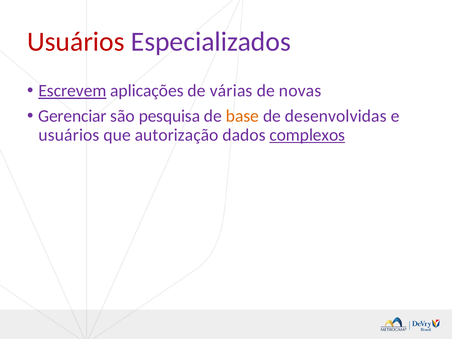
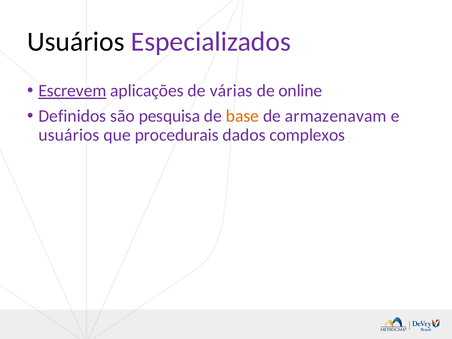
Usuários at (76, 42) colour: red -> black
novas: novas -> online
Gerenciar: Gerenciar -> Definidos
desenvolvidas: desenvolvidas -> armazenavam
autorização: autorização -> procedurais
complexos underline: present -> none
